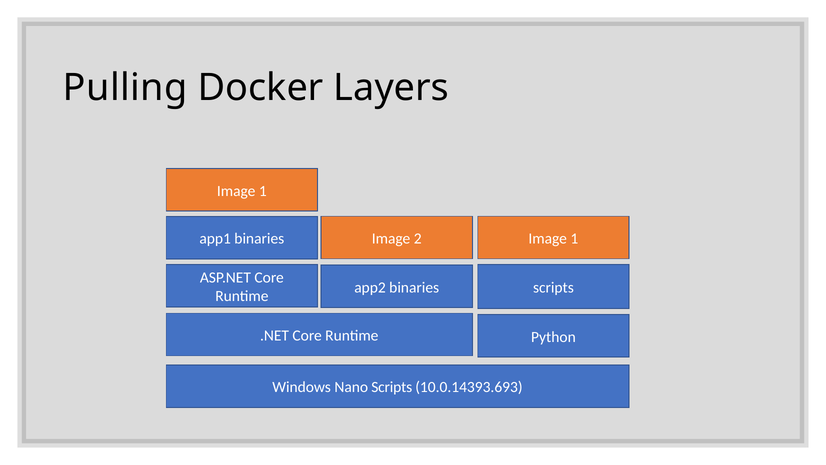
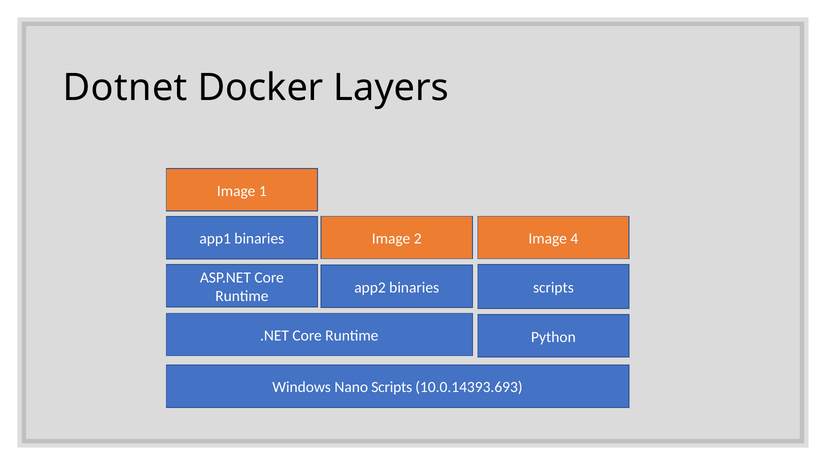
Pulling: Pulling -> Dotnet
2 Image 1: 1 -> 4
